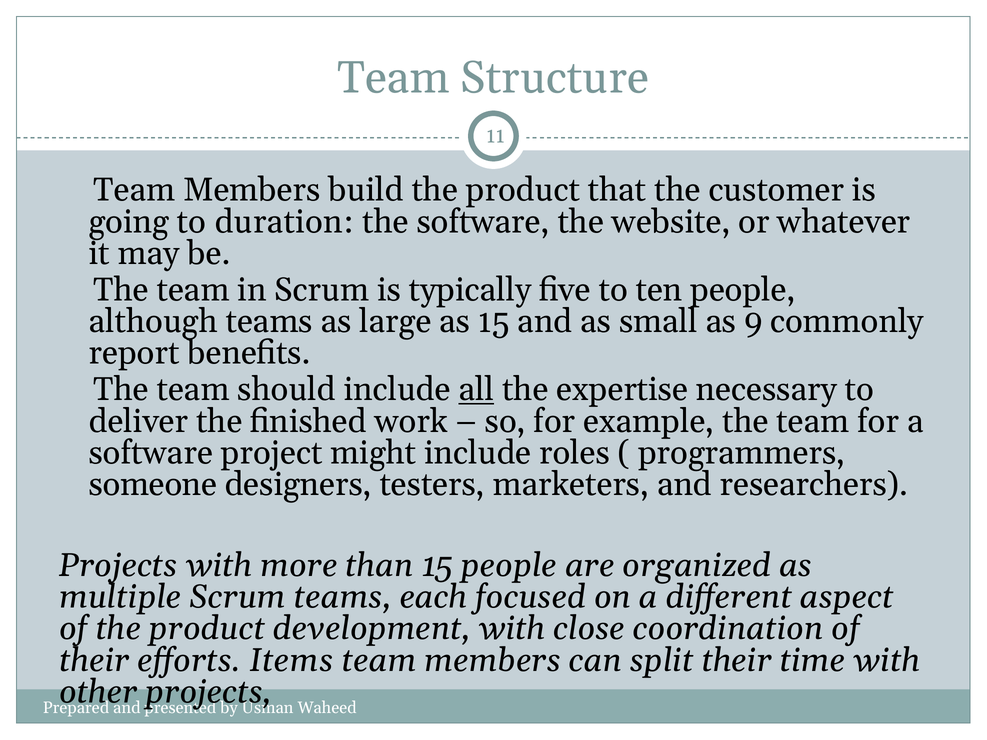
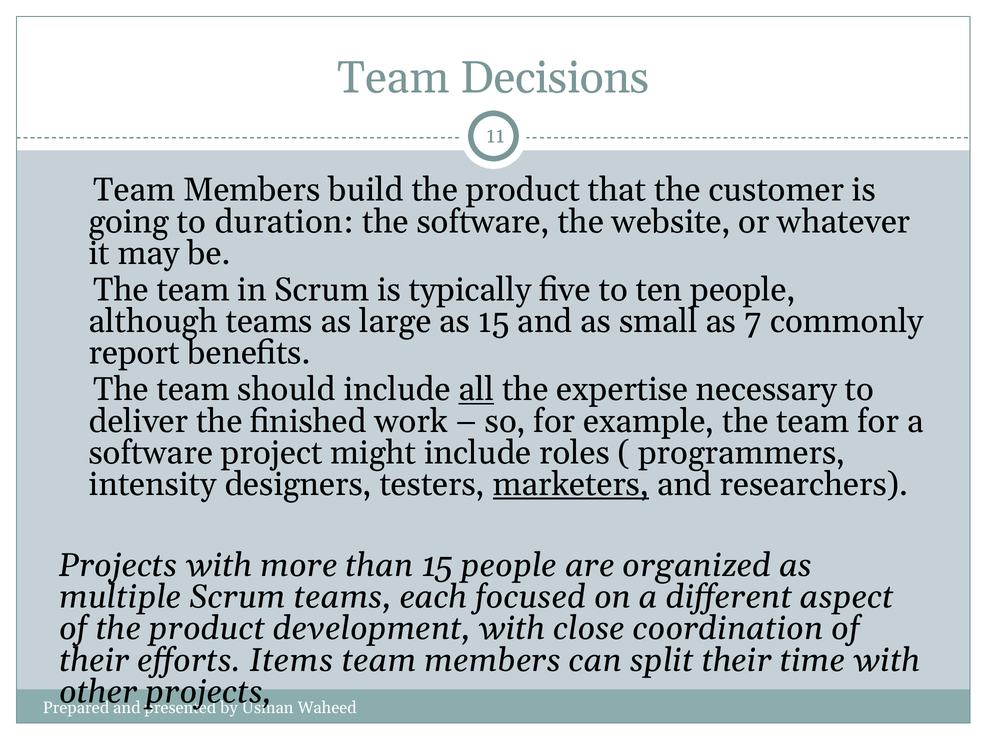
Structure: Structure -> Decisions
9: 9 -> 7
someone: someone -> intensity
marketers underline: none -> present
